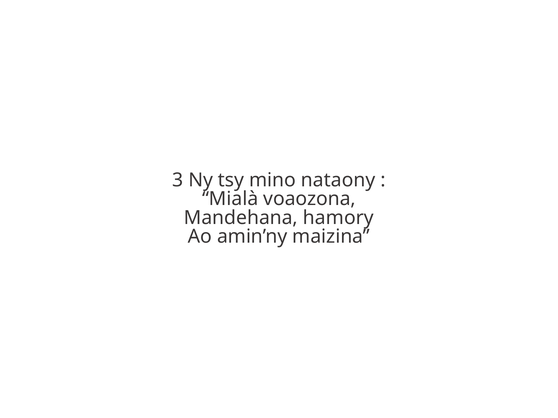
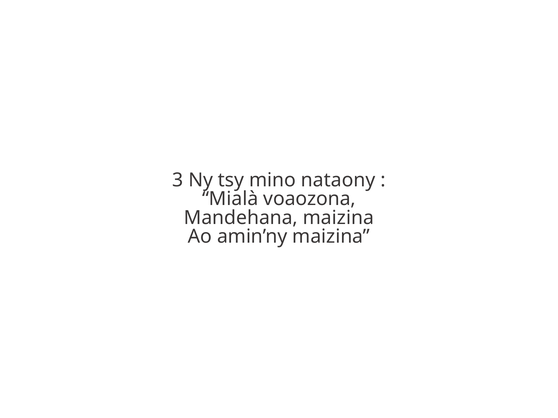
Mandehana hamory: hamory -> maizina
